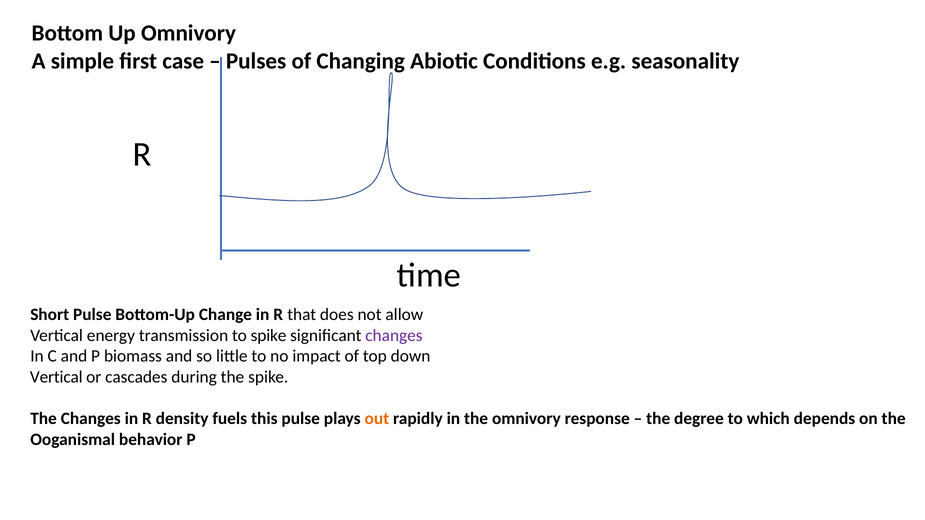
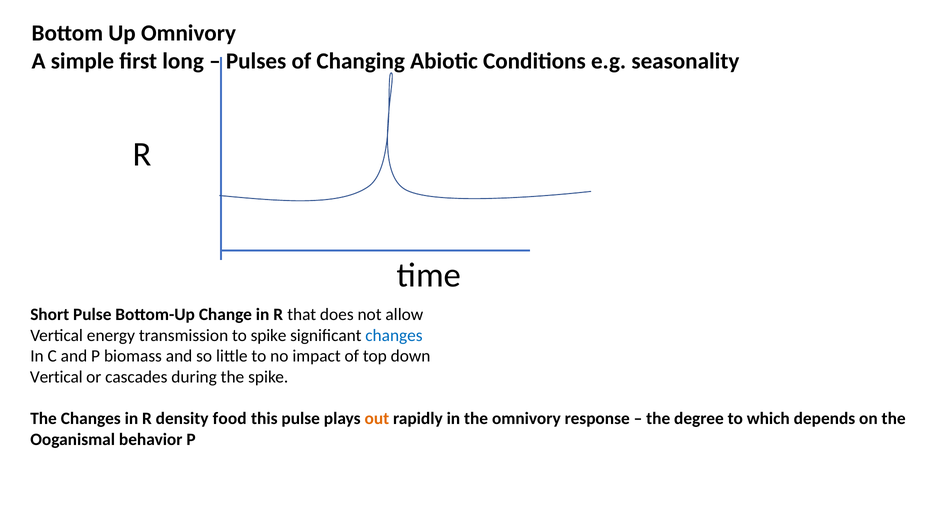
case: case -> long
changes at (394, 336) colour: purple -> blue
fuels: fuels -> food
